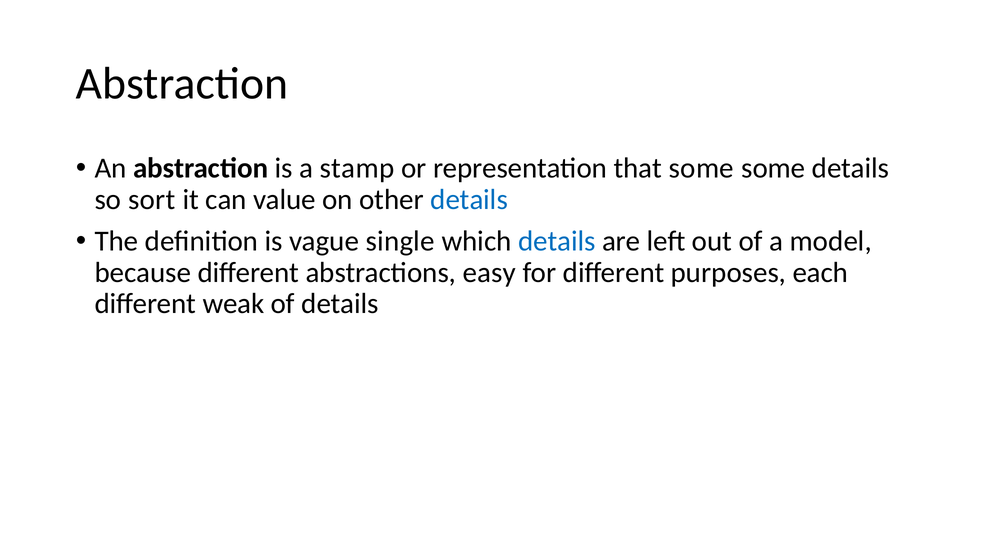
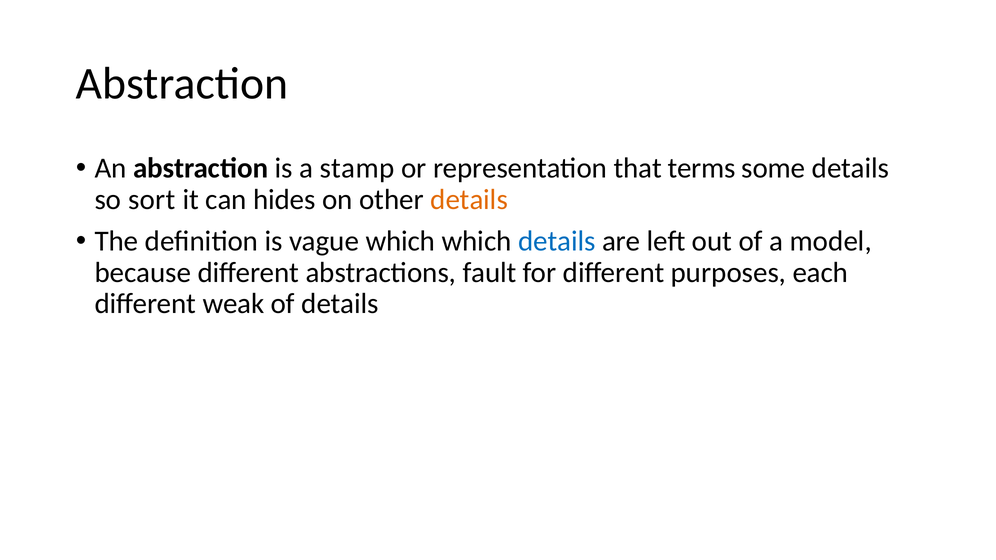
that some: some -> terms
value: value -> hides
details at (469, 200) colour: blue -> orange
vague single: single -> which
easy: easy -> fault
